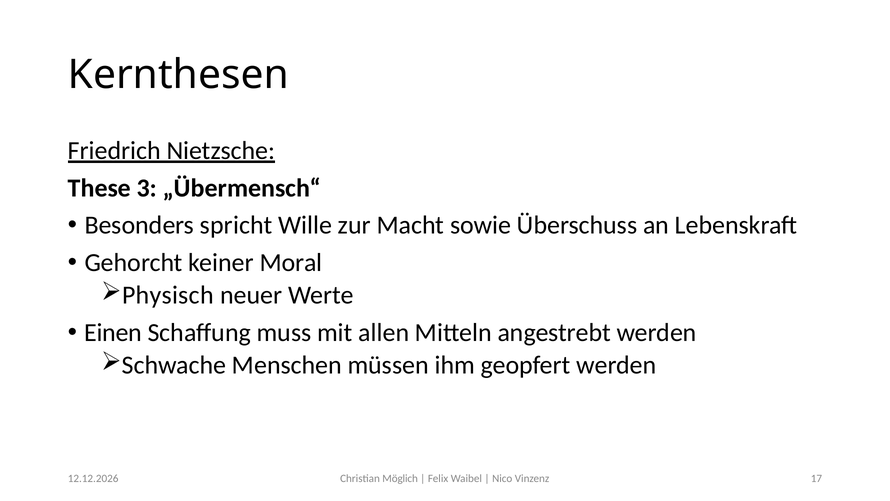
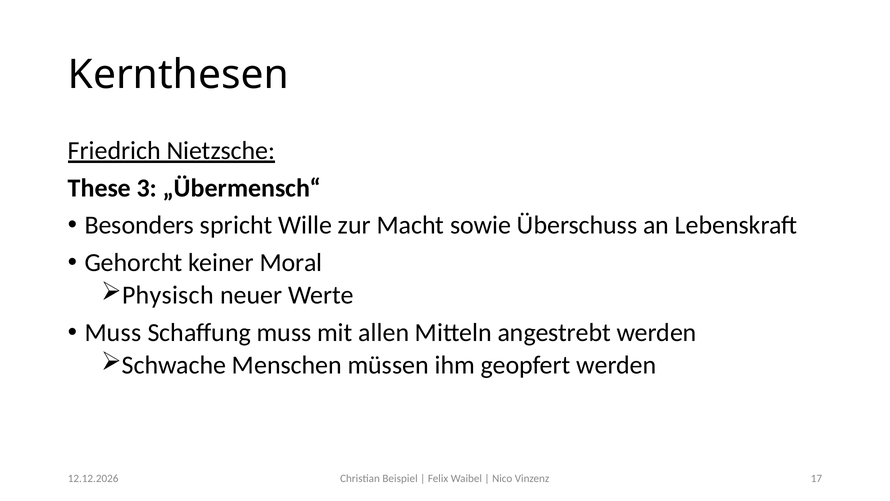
Einen at (113, 332): Einen -> Muss
Möglich: Möglich -> Beispiel
